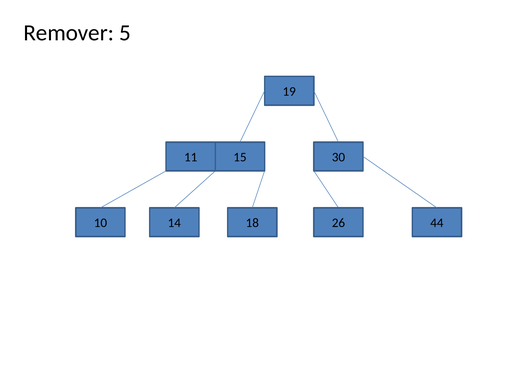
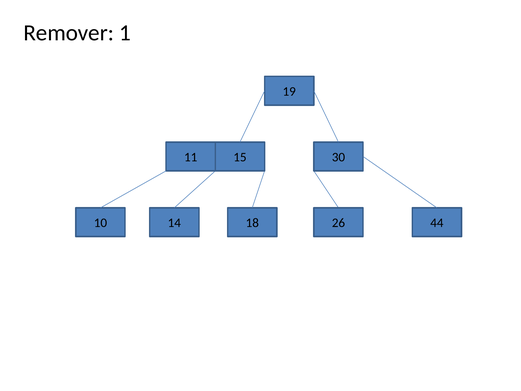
5: 5 -> 1
